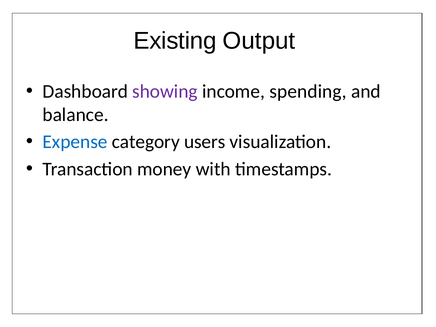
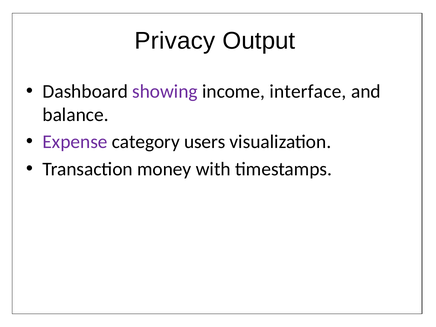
Existing: Existing -> Privacy
spending: spending -> interface
Expense colour: blue -> purple
